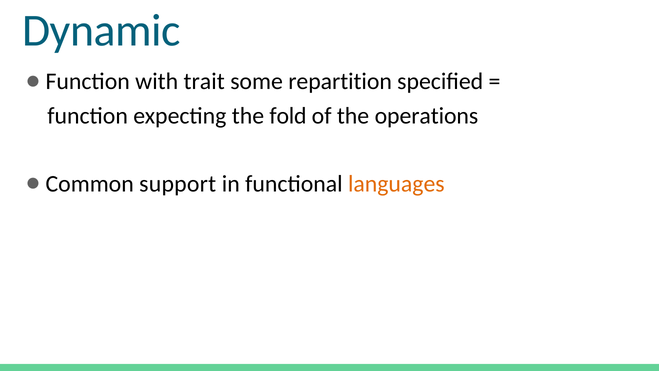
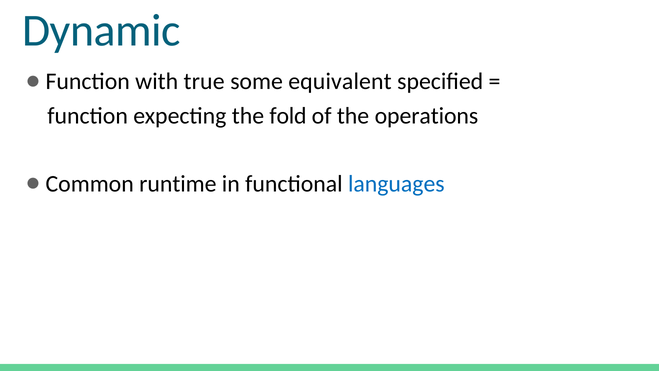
trait: trait -> true
repartition: repartition -> equivalent
support: support -> runtime
languages colour: orange -> blue
